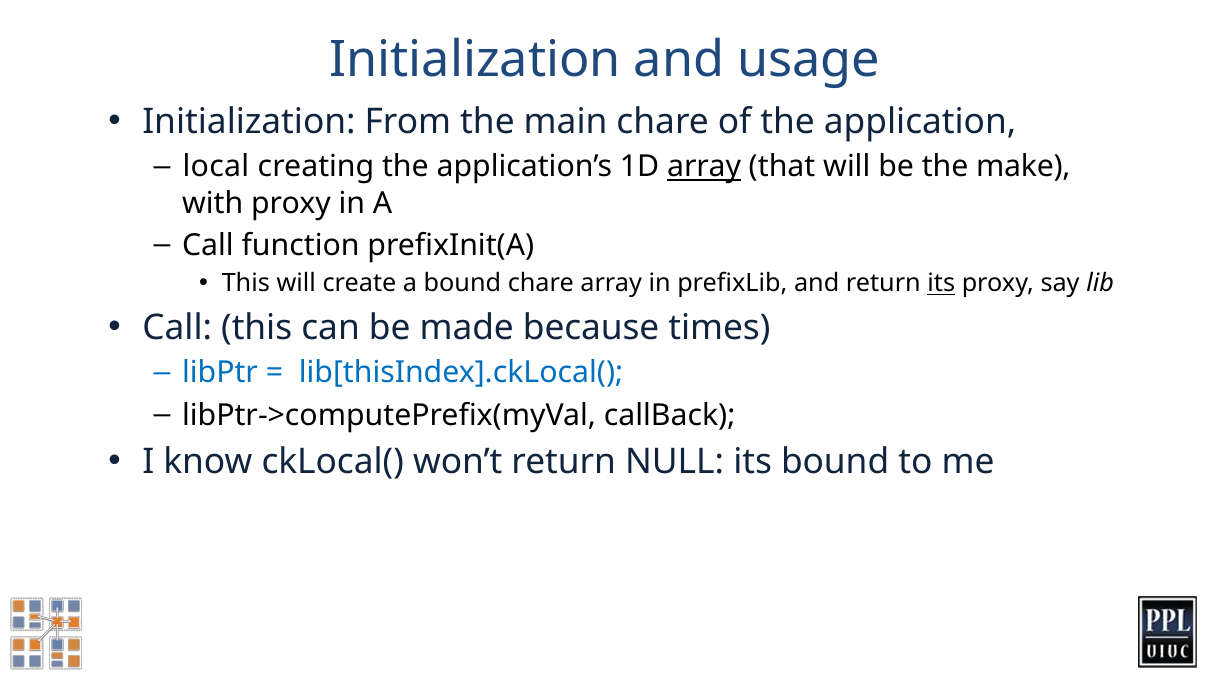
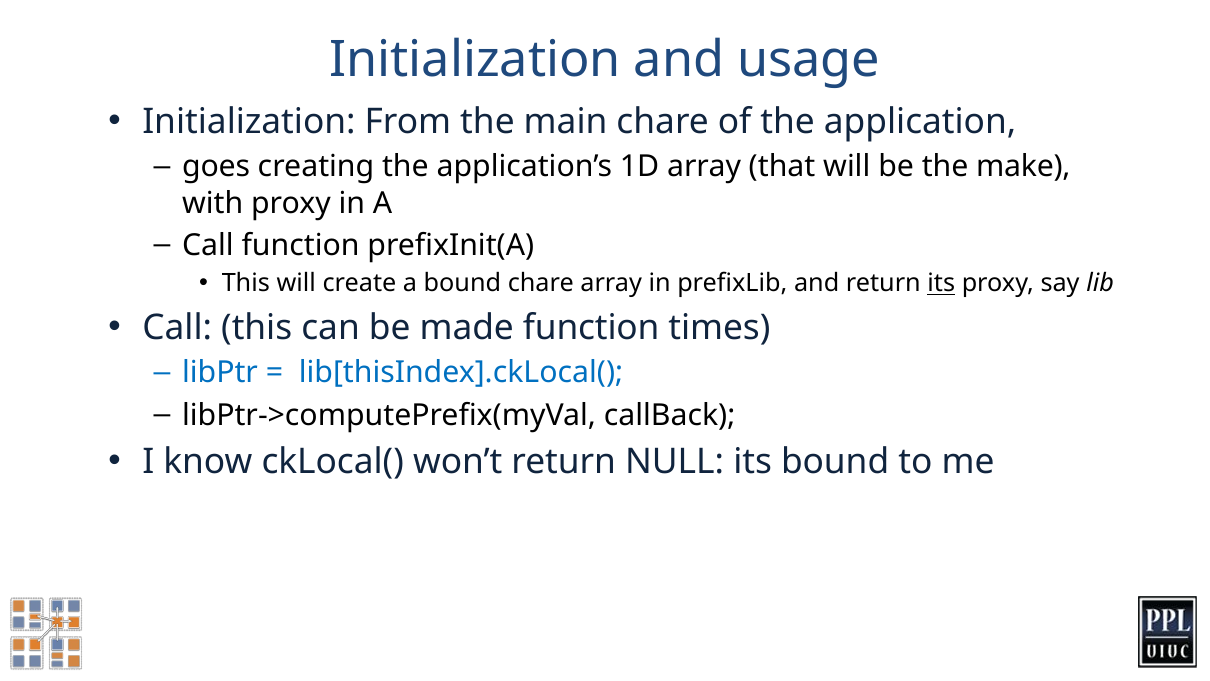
local: local -> goes
array at (704, 167) underline: present -> none
made because: because -> function
